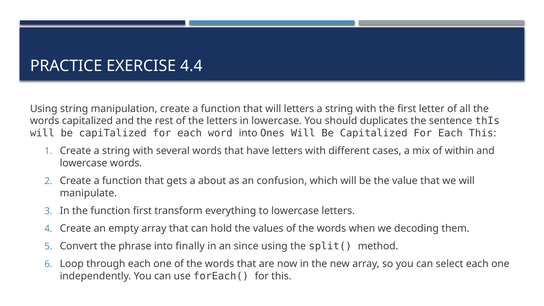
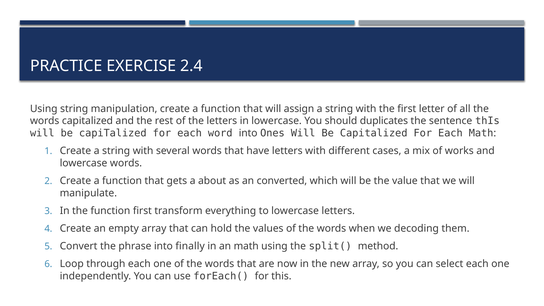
4.4: 4.4 -> 2.4
will letters: letters -> assign
Each This: This -> Math
within: within -> works
confusion: confusion -> converted
an since: since -> math
